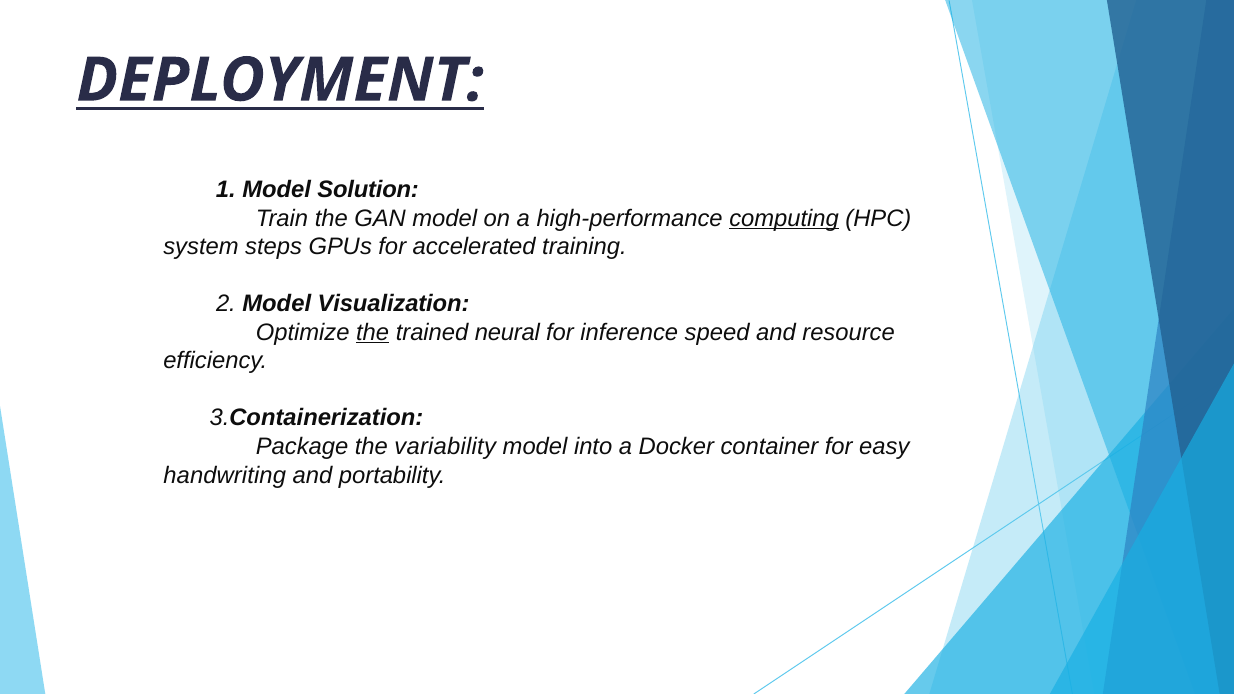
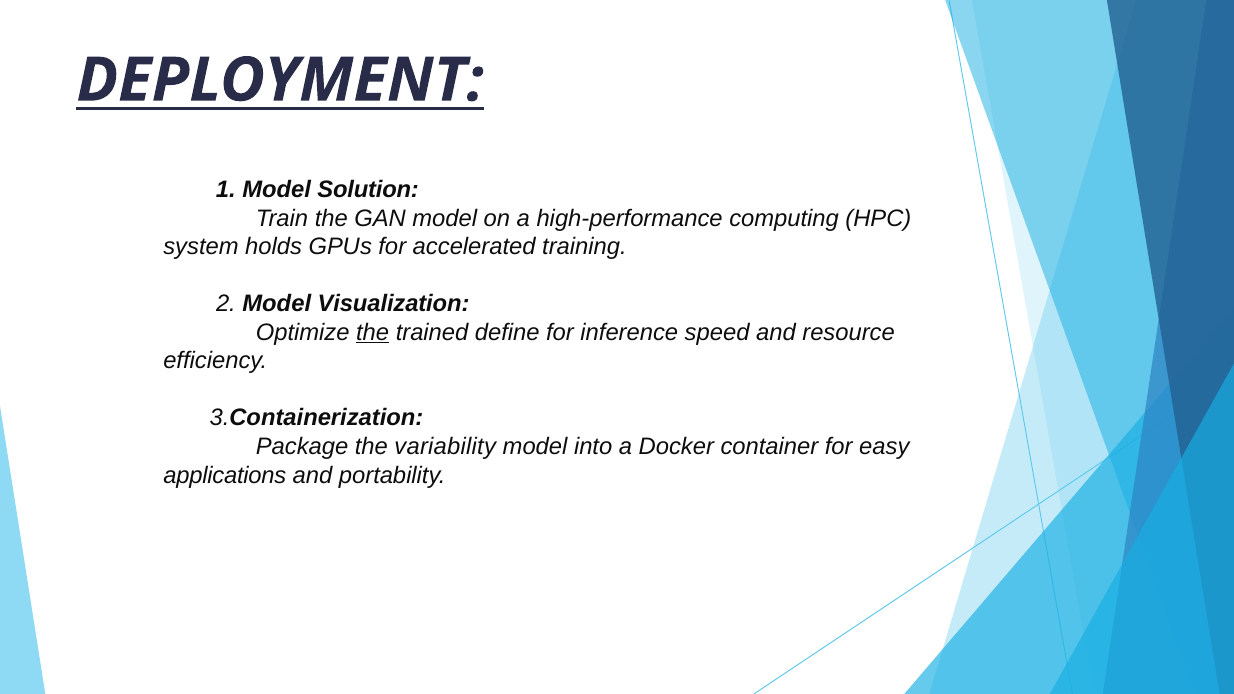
computing underline: present -> none
steps: steps -> holds
neural: neural -> define
handwriting: handwriting -> applications
